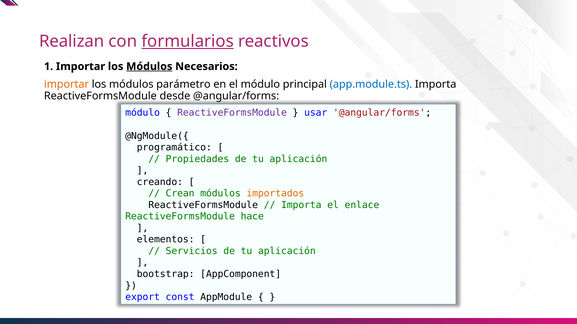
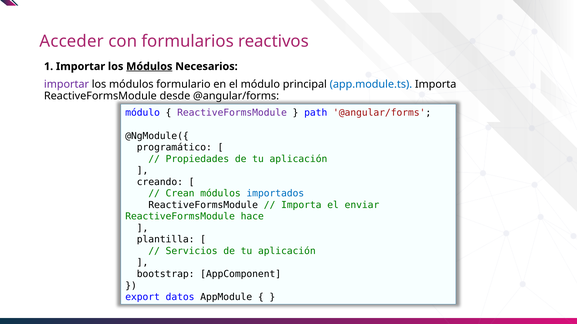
Realizan: Realizan -> Acceder
formularios underline: present -> none
importar at (66, 84) colour: orange -> purple
parámetro: parámetro -> formulario
usar: usar -> path
importados colour: orange -> blue
enlace: enlace -> enviar
elementos: elementos -> plantilla
const: const -> datos
